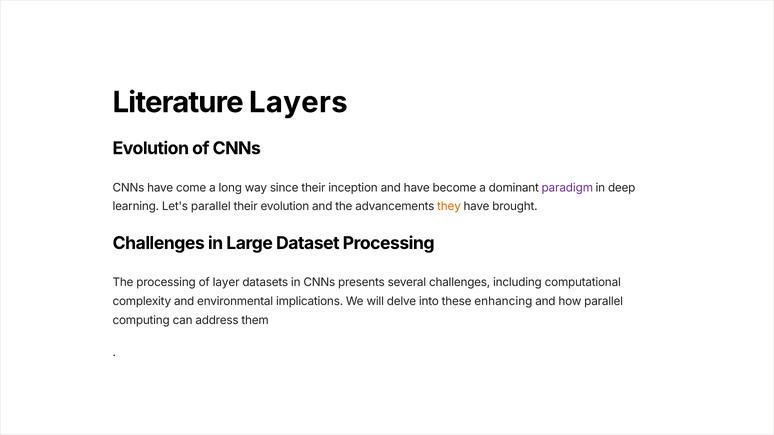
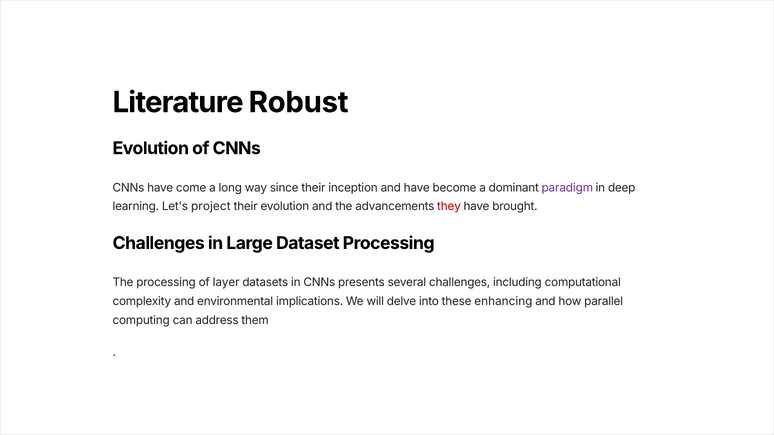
Layers: Layers -> Robust
Let's parallel: parallel -> project
they colour: orange -> red
